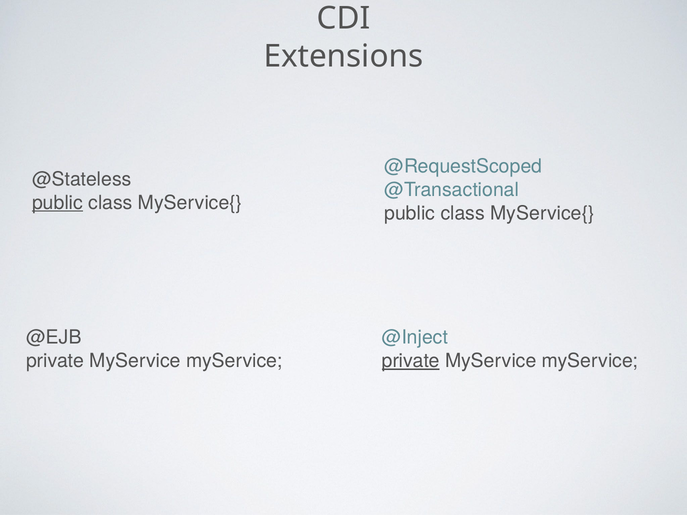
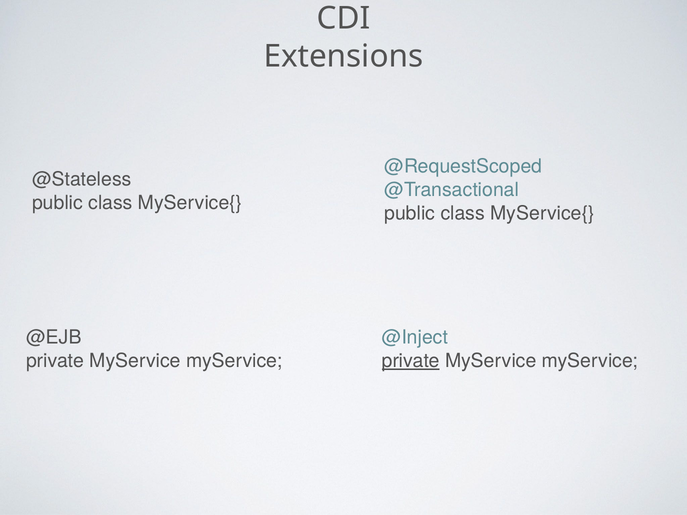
public at (58, 203) underline: present -> none
